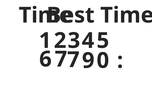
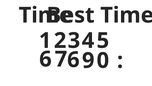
7: 7 -> 6
